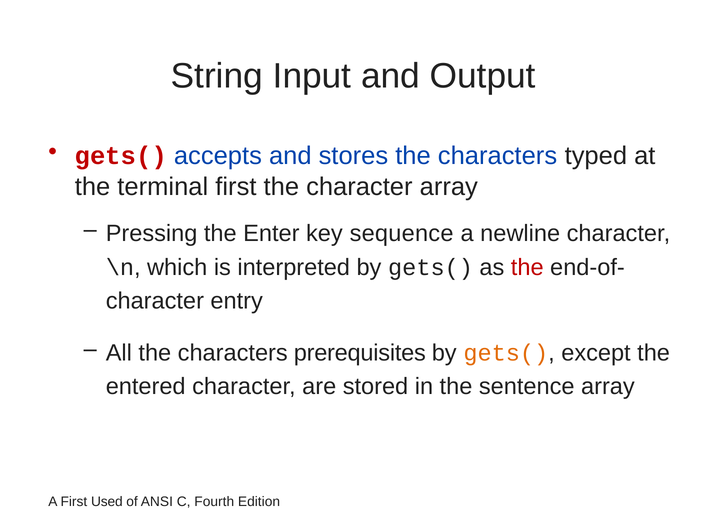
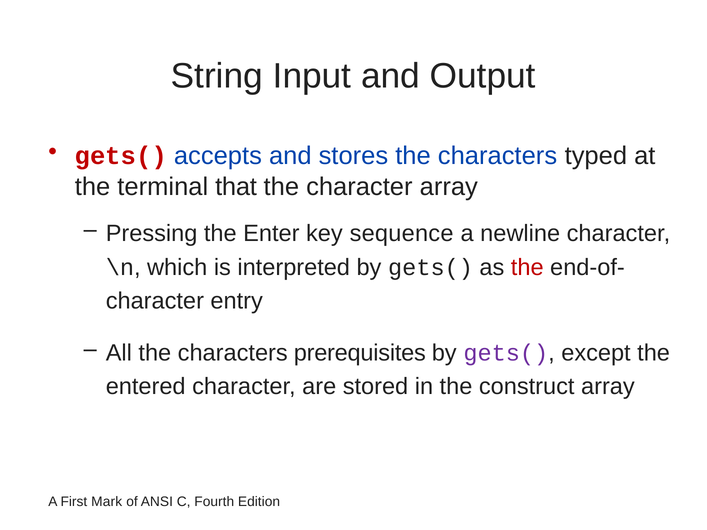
terminal first: first -> that
gets( at (506, 353) colour: orange -> purple
sentence: sentence -> construct
Used: Used -> Mark
